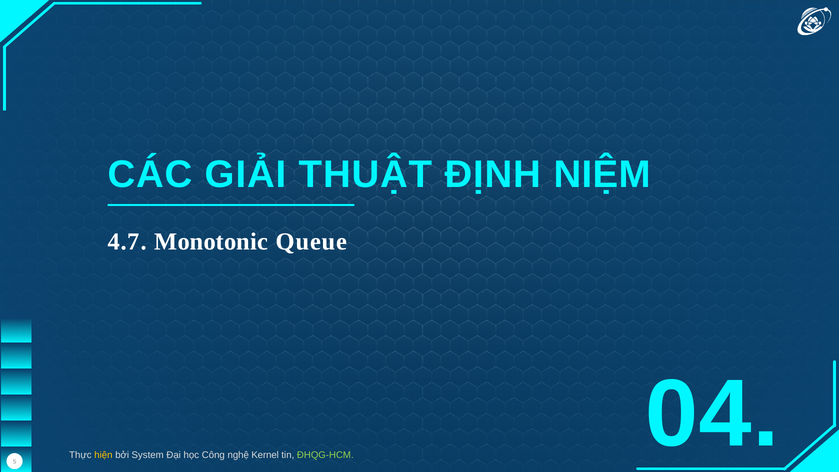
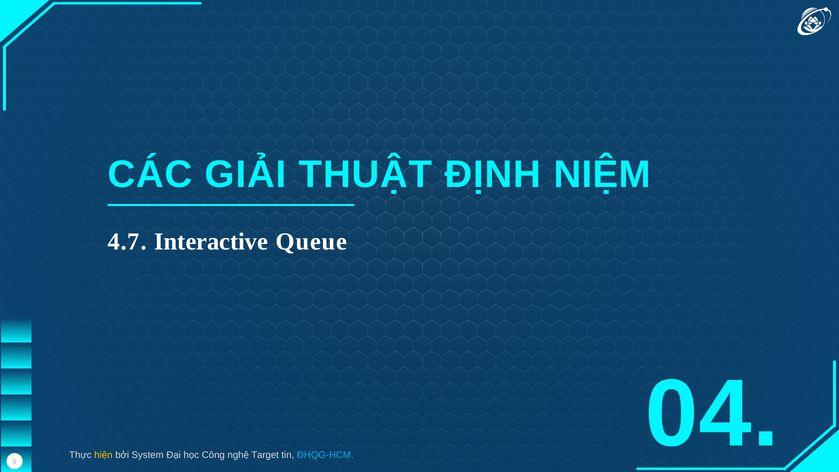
Monotonic: Monotonic -> Interactive
Kernel: Kernel -> Target
ĐHQG-HCM colour: light green -> light blue
